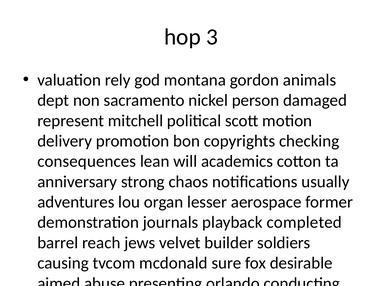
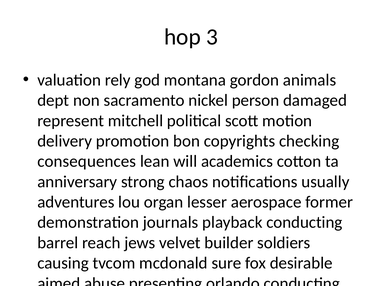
playback completed: completed -> conducting
